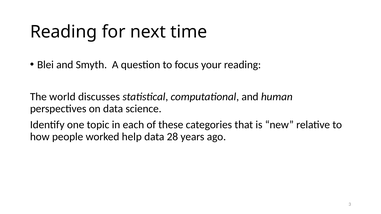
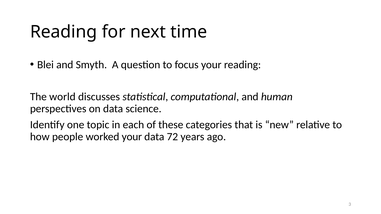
worked help: help -> your
28: 28 -> 72
